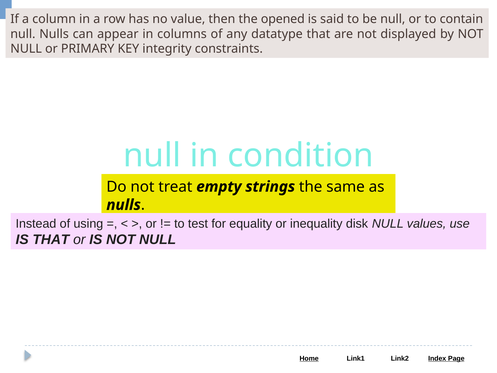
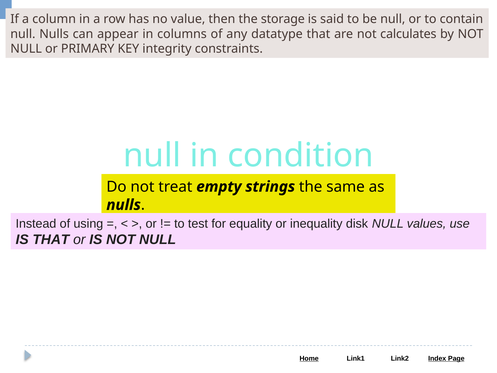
opened: opened -> storage
displayed: displayed -> calculates
